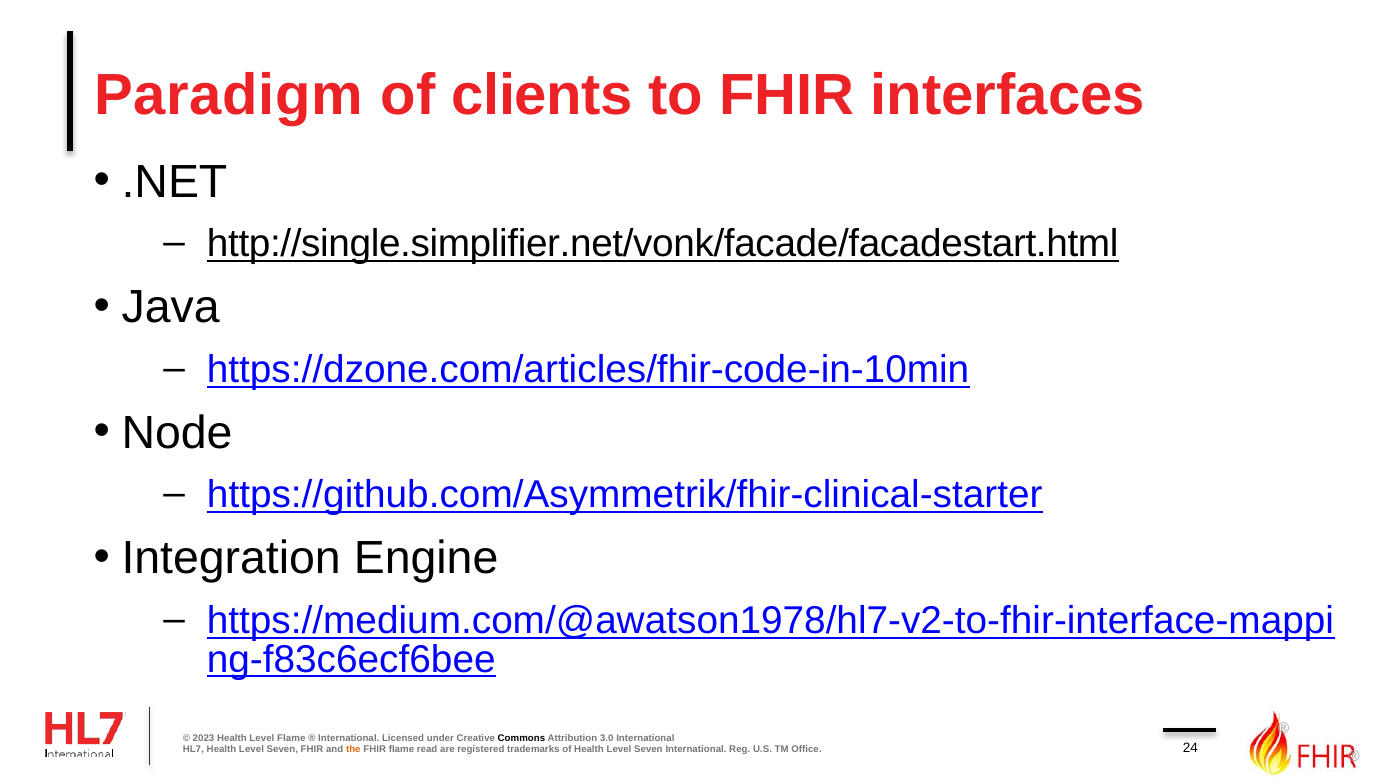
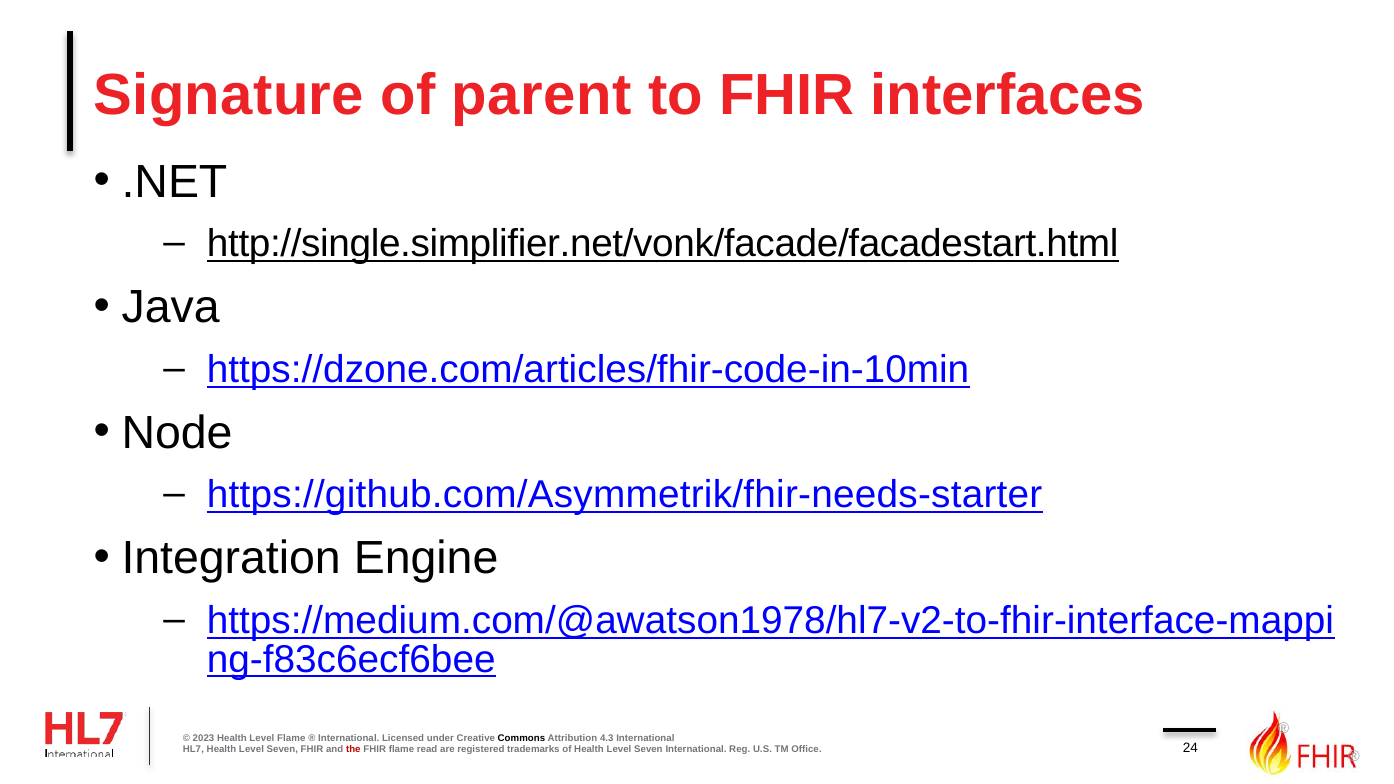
Paradigm: Paradigm -> Signature
clients: clients -> parent
https://github.com/Asymmetrik/fhir-clinical-starter: https://github.com/Asymmetrik/fhir-clinical-starter -> https://github.com/Asymmetrik/fhir-needs-starter
3.0: 3.0 -> 4.3
the colour: orange -> red
